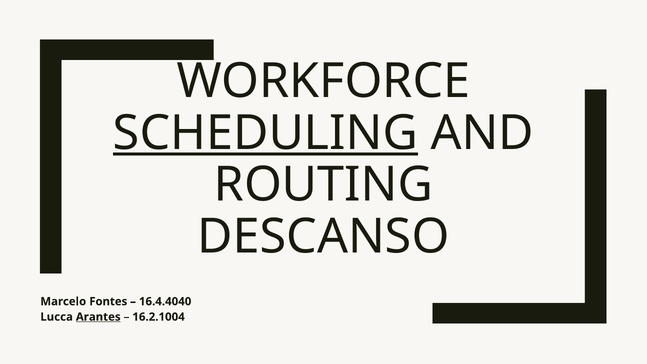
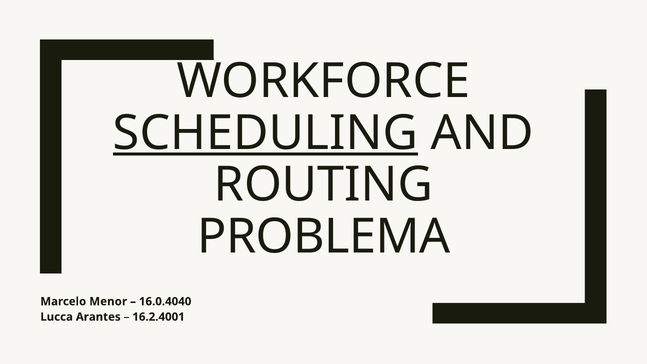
DESCANSO: DESCANSO -> PROBLEMA
Fontes: Fontes -> Menor
16.4.4040: 16.4.4040 -> 16.0.4040
Arantes underline: present -> none
16.2.1004: 16.2.1004 -> 16.2.4001
